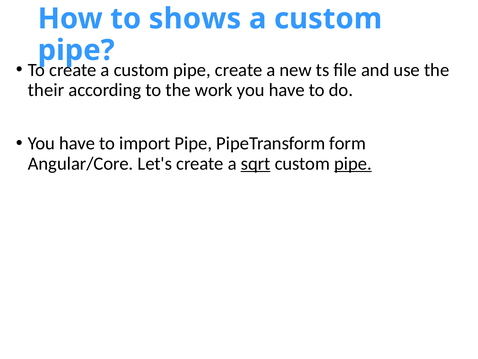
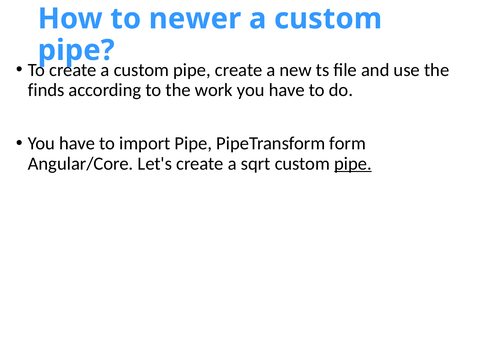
shows: shows -> newer
their: their -> finds
sqrt underline: present -> none
